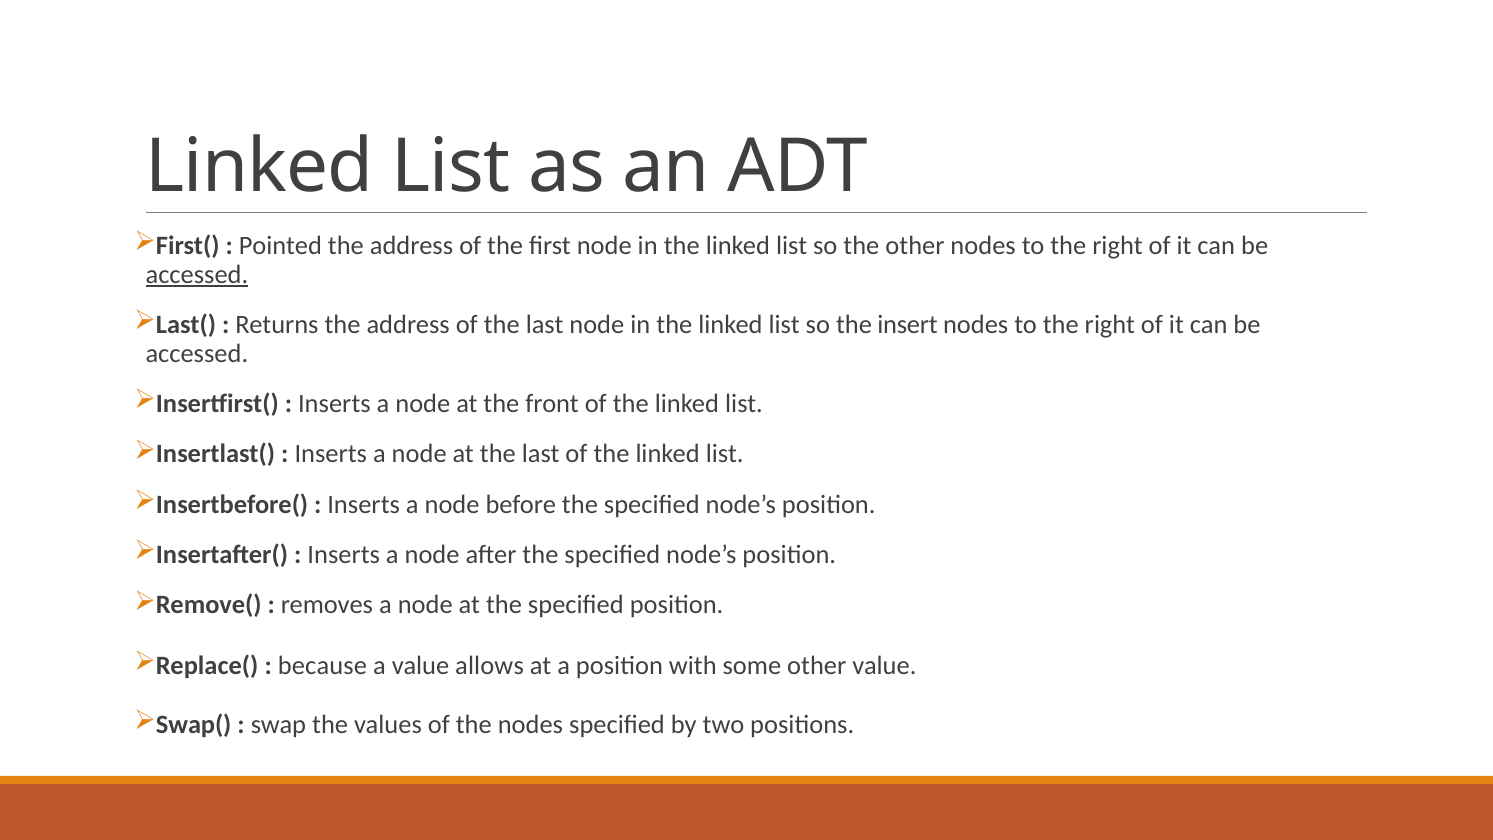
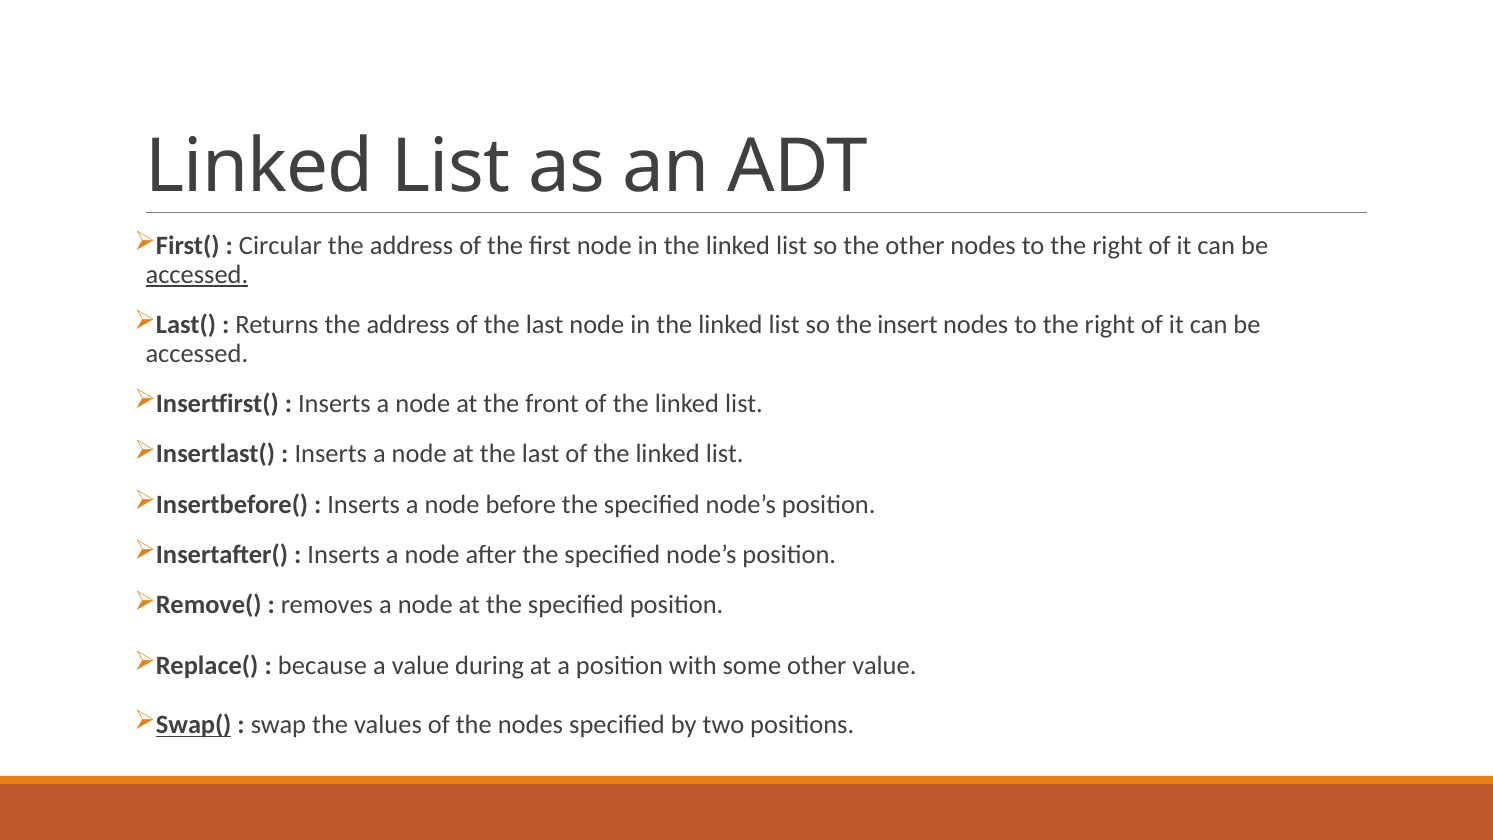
Pointed: Pointed -> Circular
allows: allows -> during
Swap( underline: none -> present
